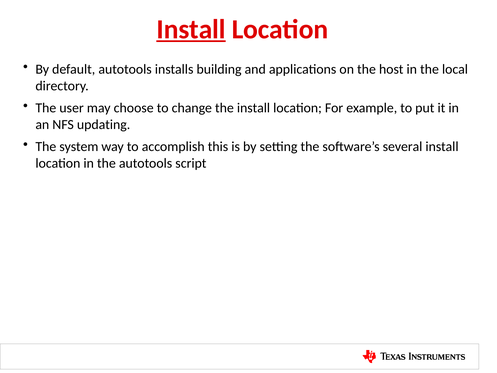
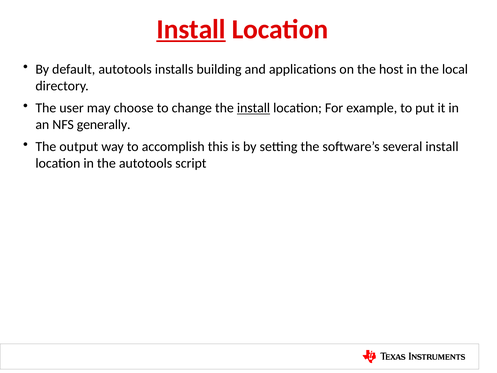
install at (254, 108) underline: none -> present
updating: updating -> generally
system: system -> output
